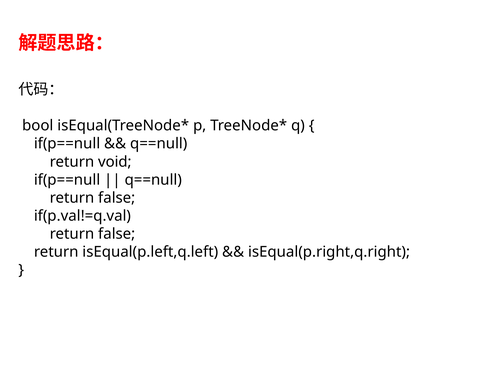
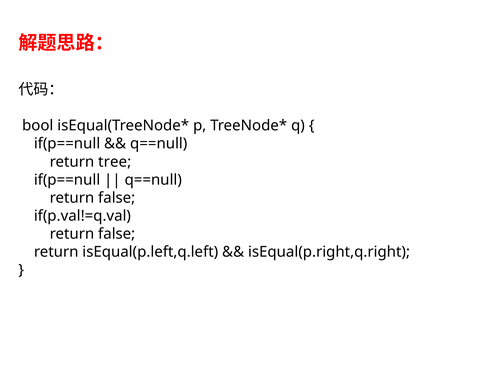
void: void -> tree
